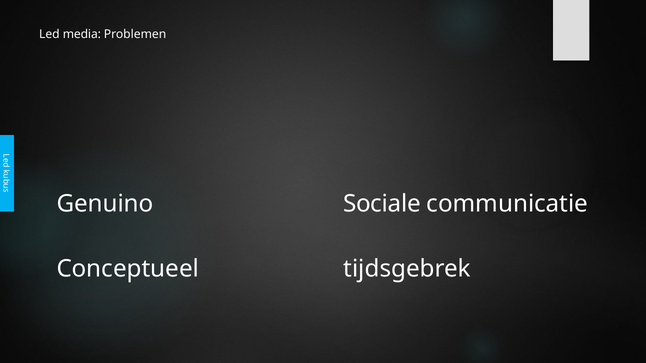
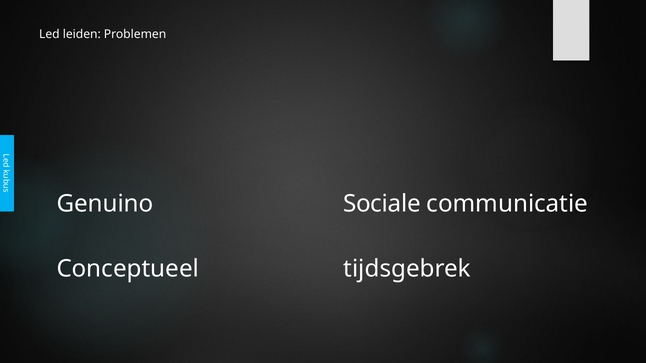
media: media -> leiden
